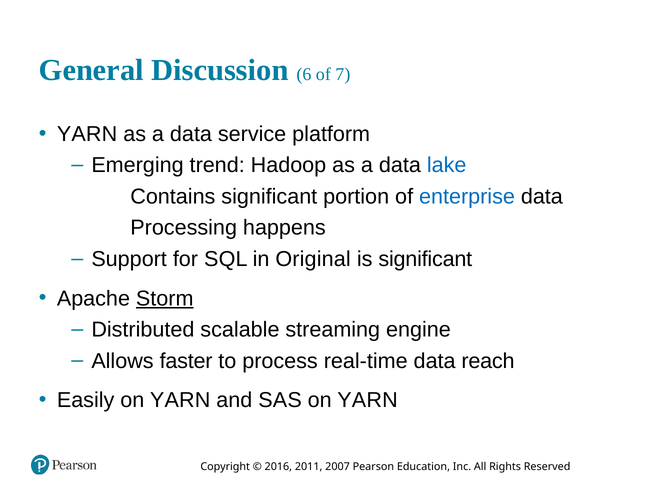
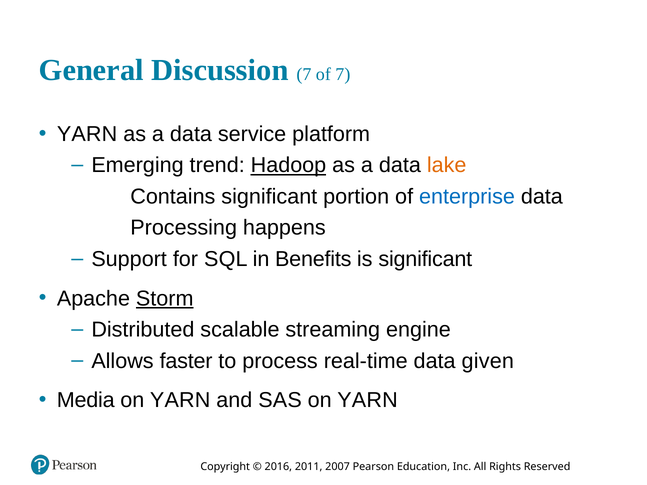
Discussion 6: 6 -> 7
Hadoop underline: none -> present
lake colour: blue -> orange
Original: Original -> Benefits
reach: reach -> given
Easily: Easily -> Media
